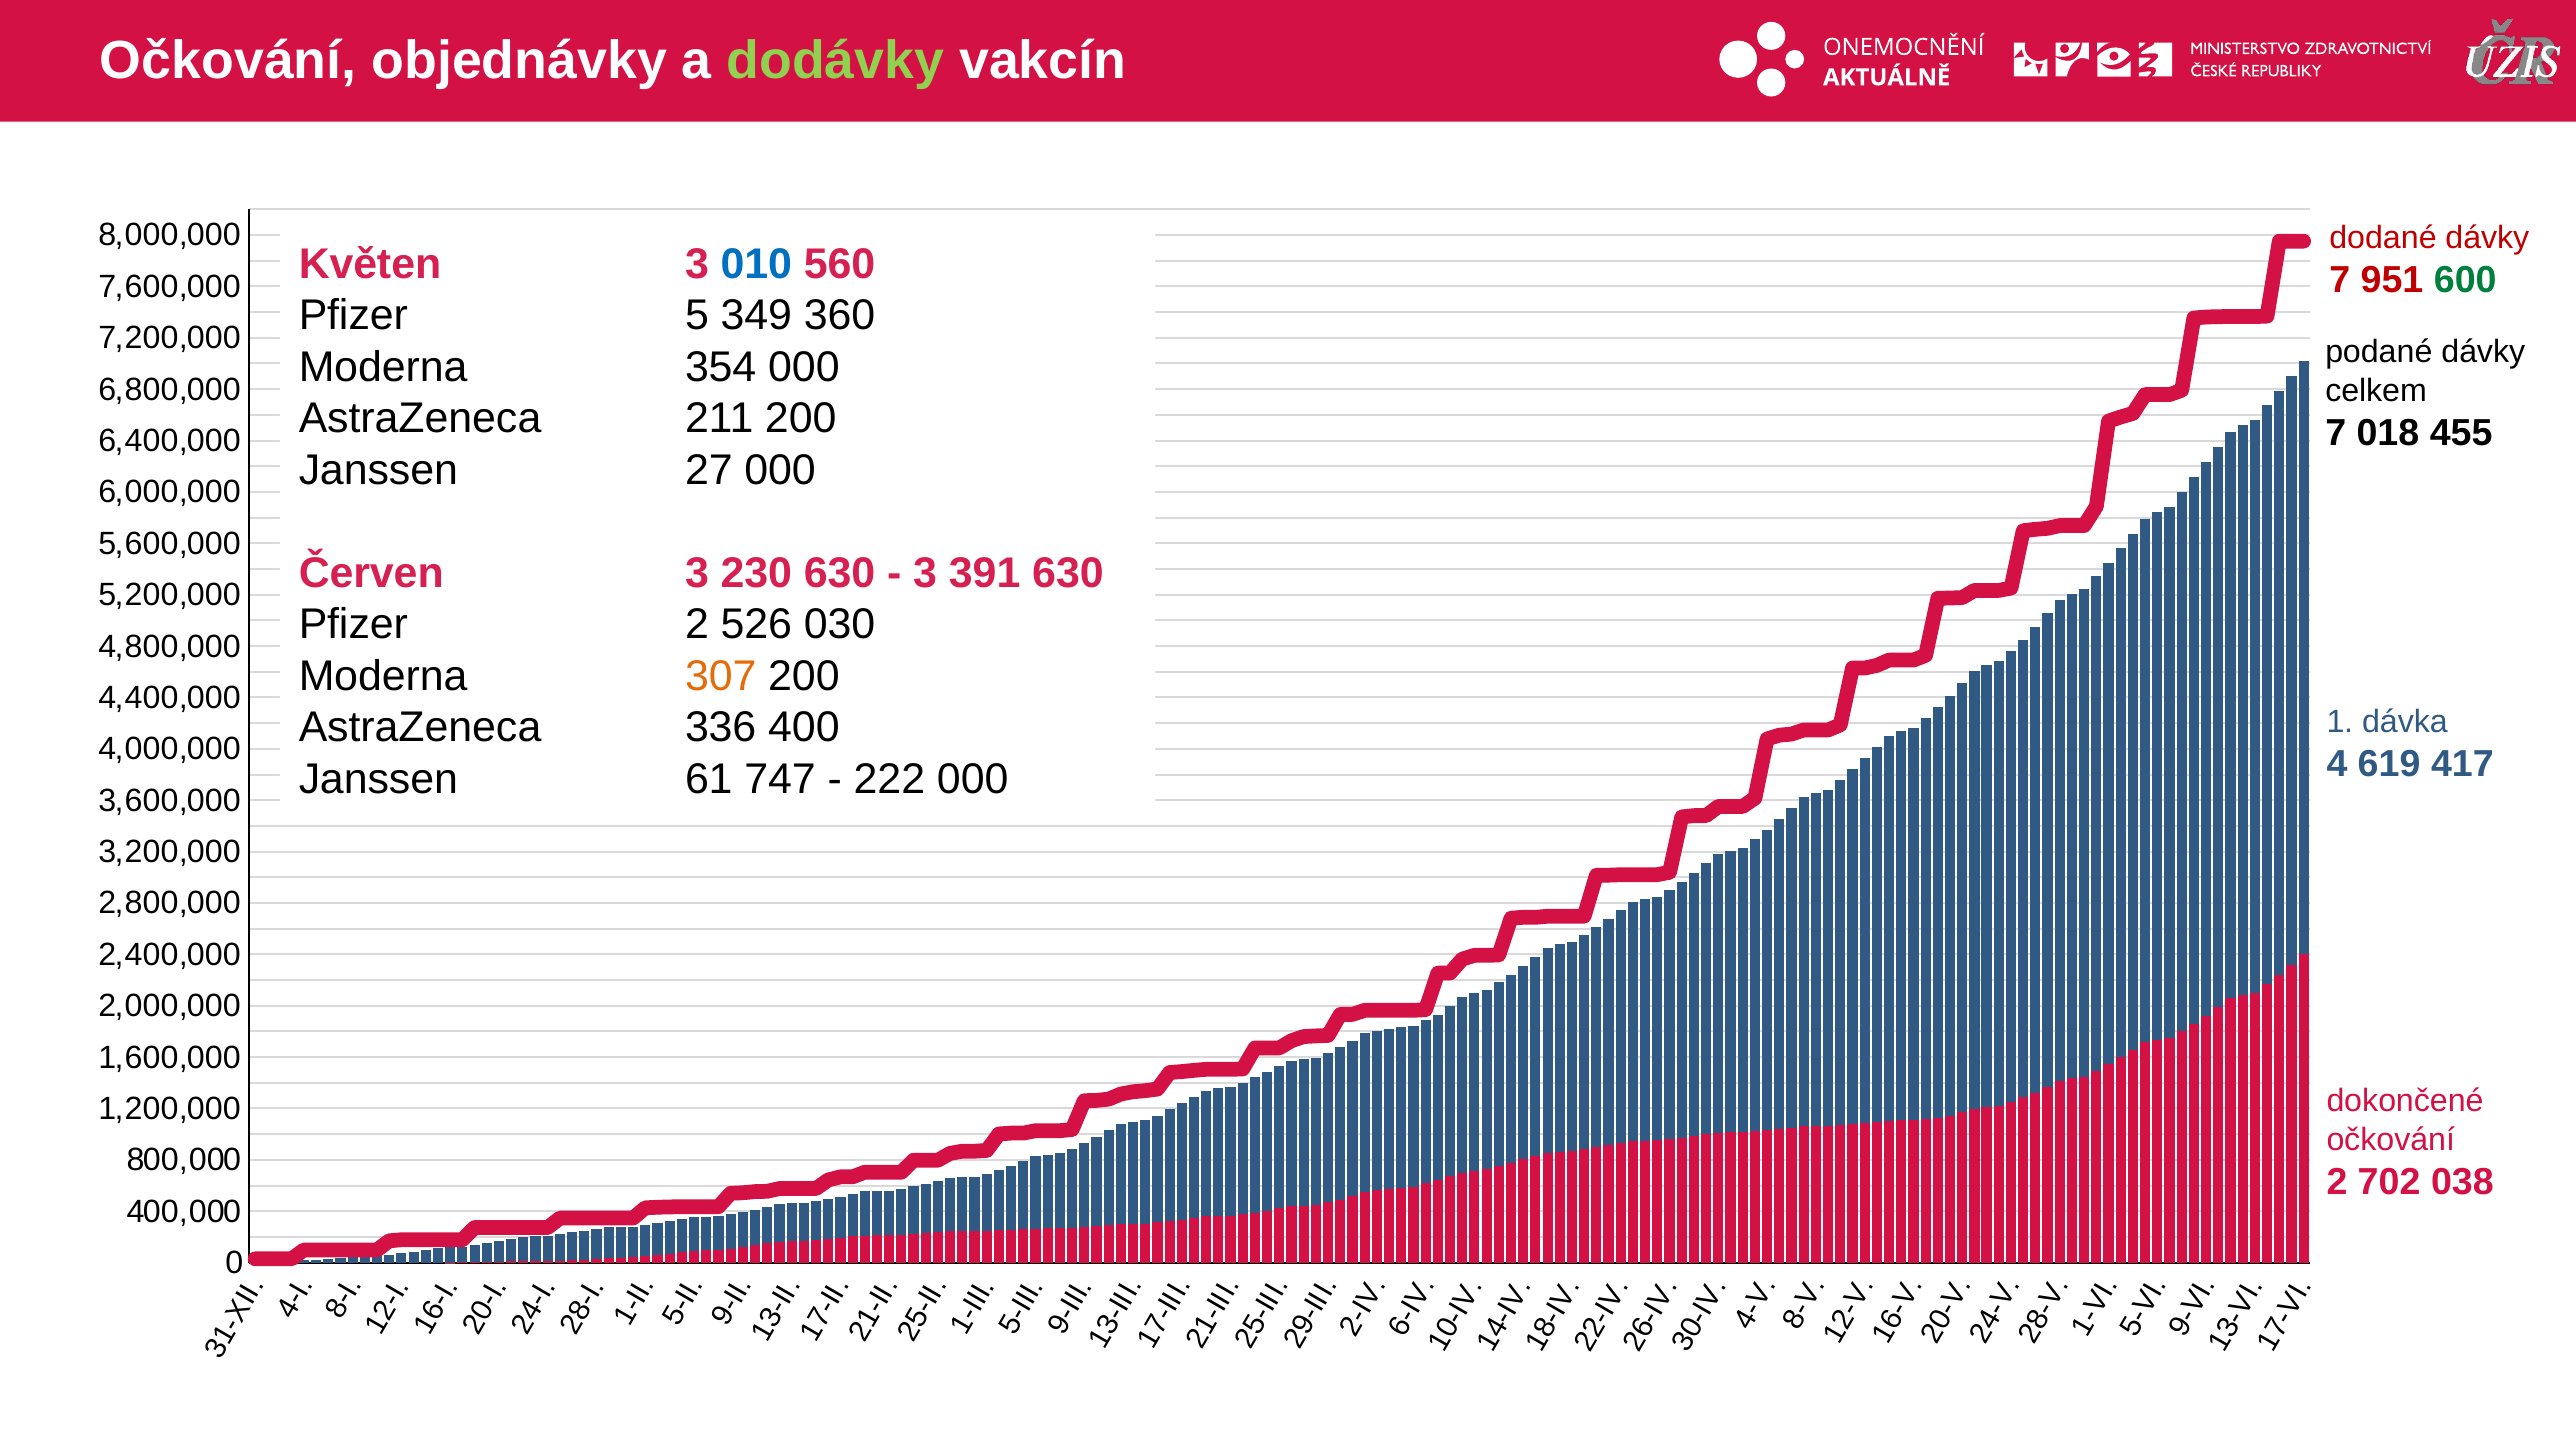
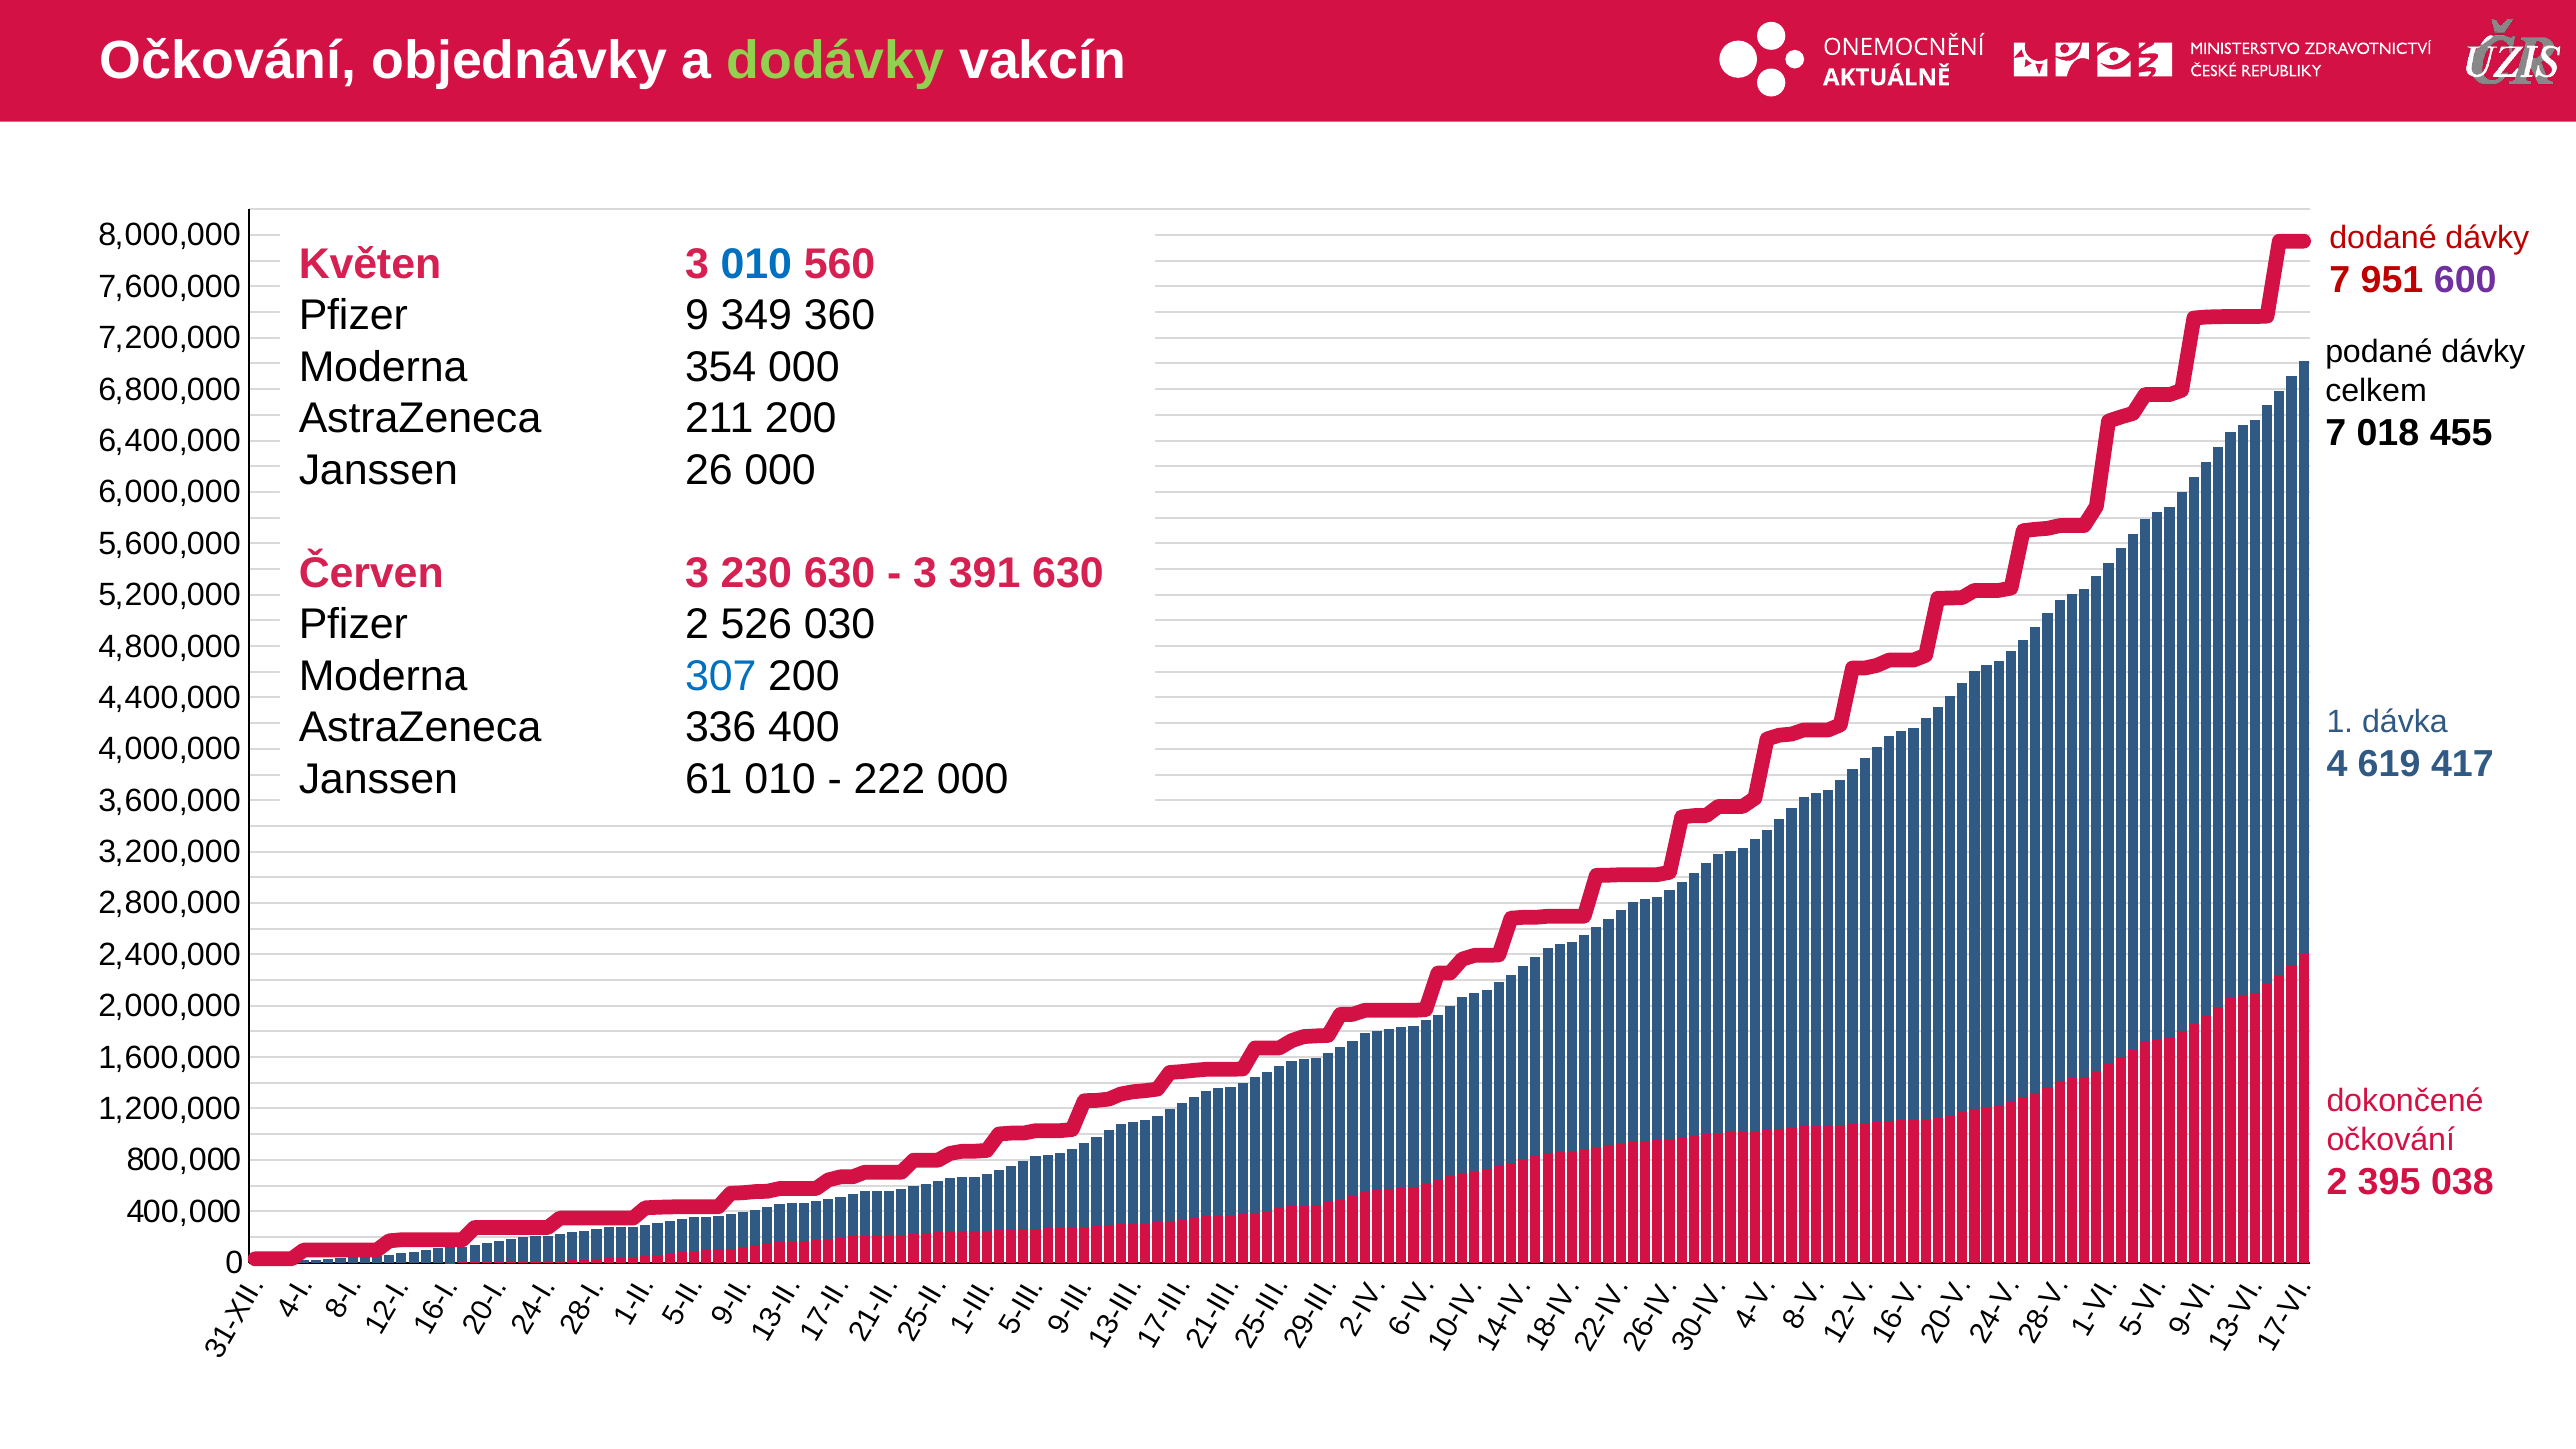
600 colour: green -> purple
Pfizer 5: 5 -> 9
27: 27 -> 26
307 colour: orange -> blue
61 747: 747 -> 010
702: 702 -> 395
